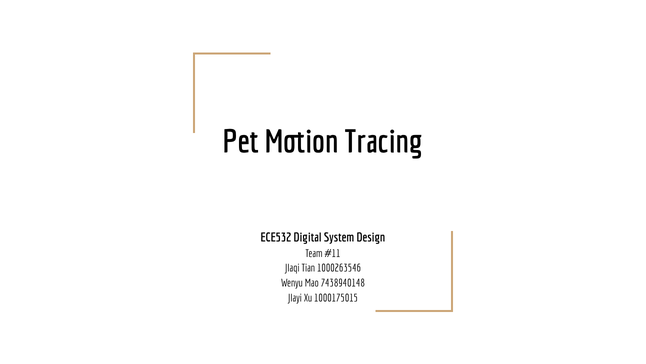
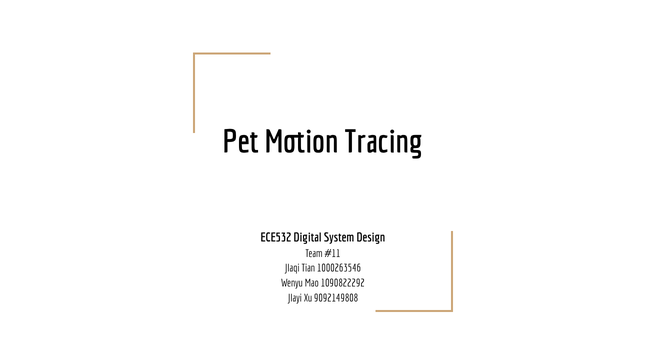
7438940148: 7438940148 -> 1090822292
1000175015: 1000175015 -> 9092149808
